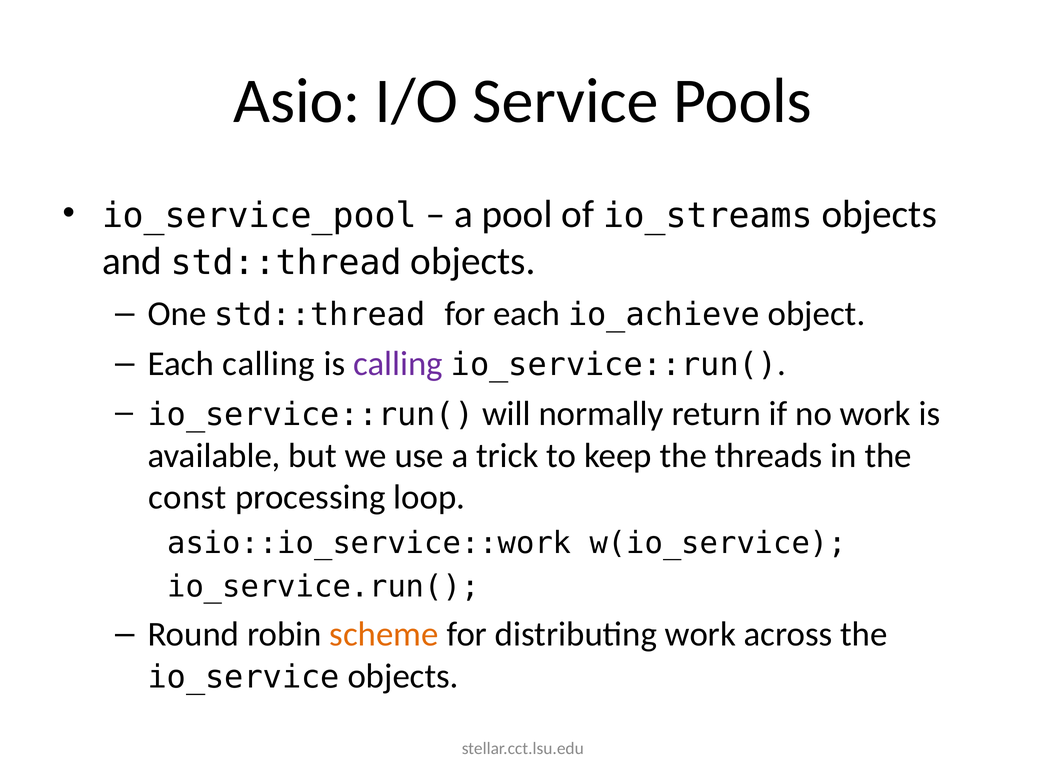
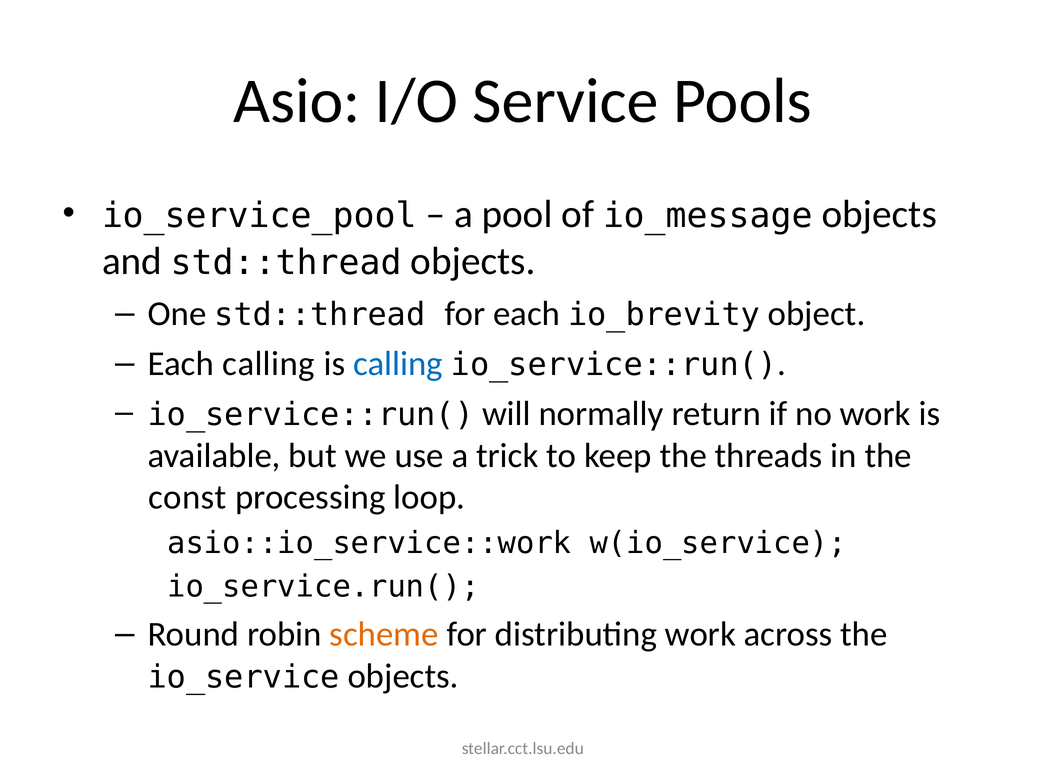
io_streams: io_streams -> io_message
io_achieve: io_achieve -> io_brevity
calling at (398, 364) colour: purple -> blue
